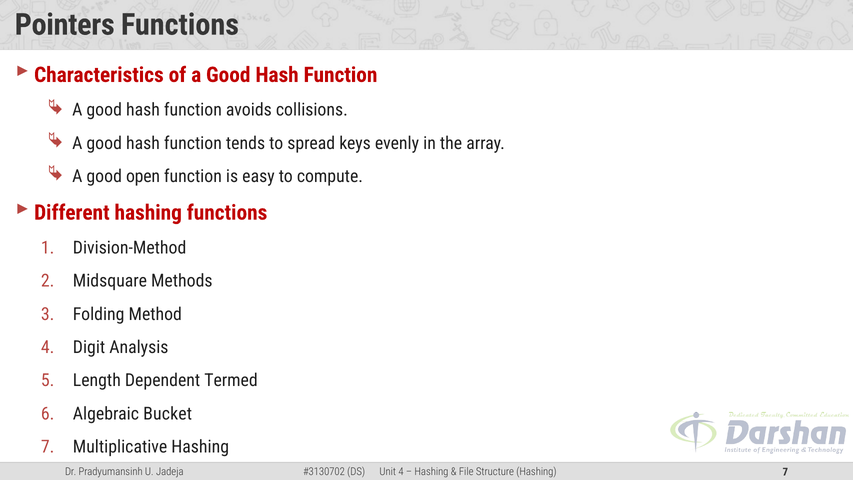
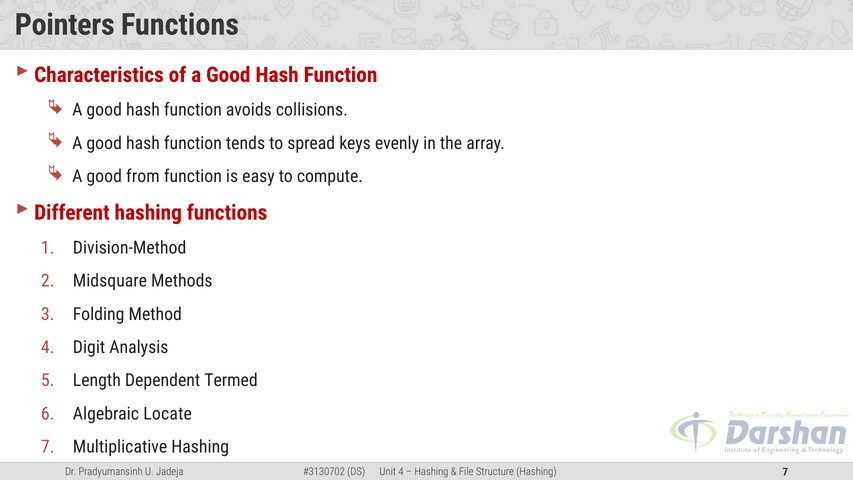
open: open -> from
Bucket: Bucket -> Locate
